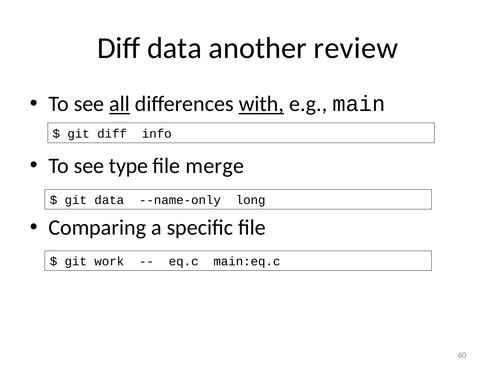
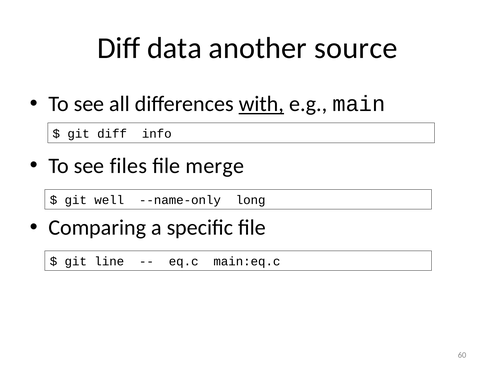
review: review -> source
all underline: present -> none
type: type -> files
git data: data -> well
work: work -> line
